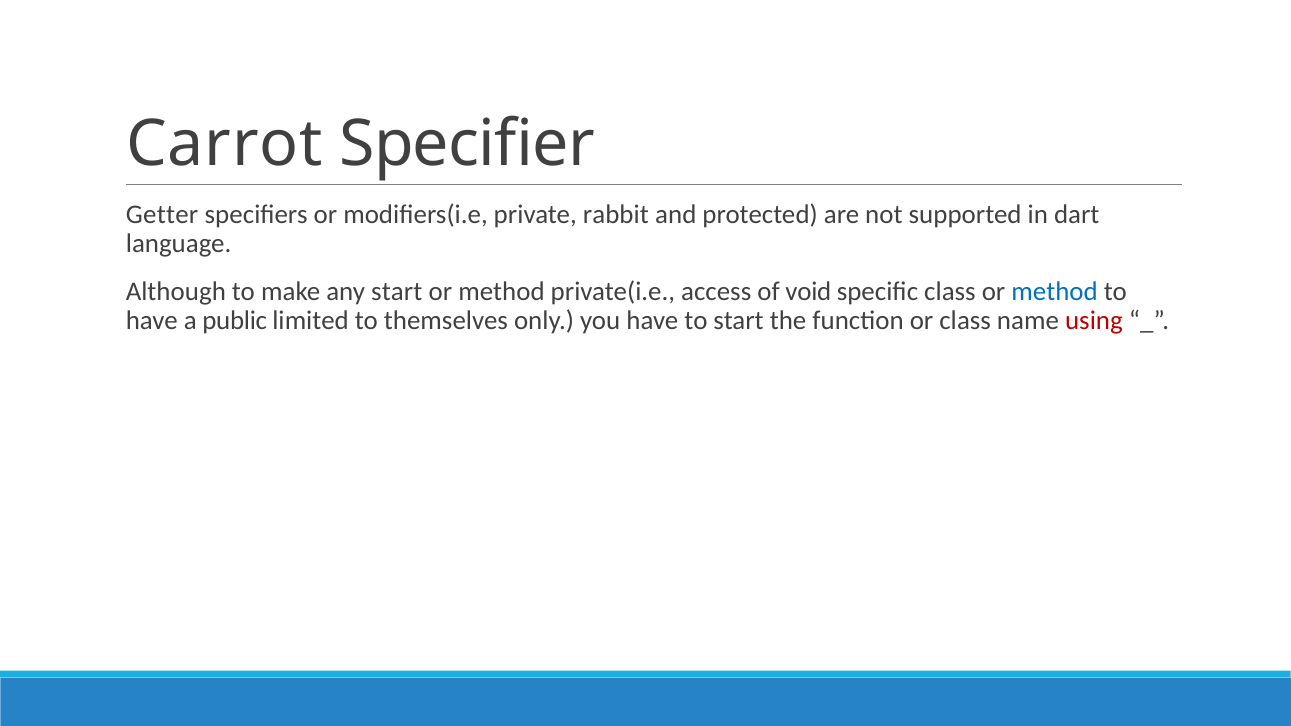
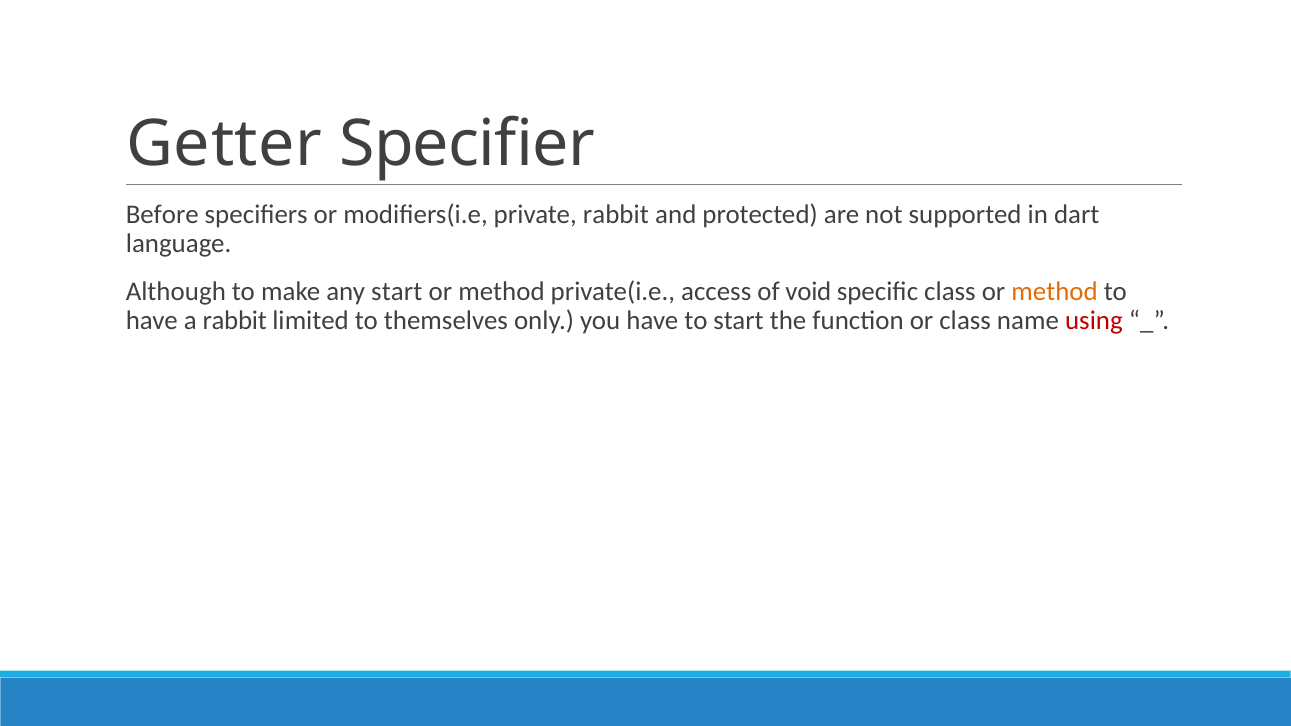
Carrot: Carrot -> Getter
Getter: Getter -> Before
method at (1055, 292) colour: blue -> orange
a public: public -> rabbit
